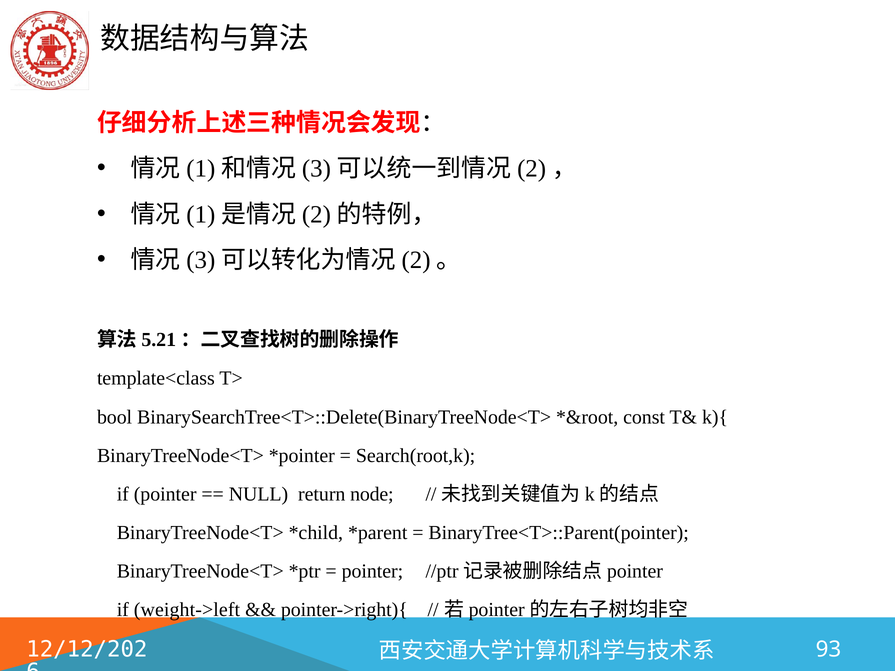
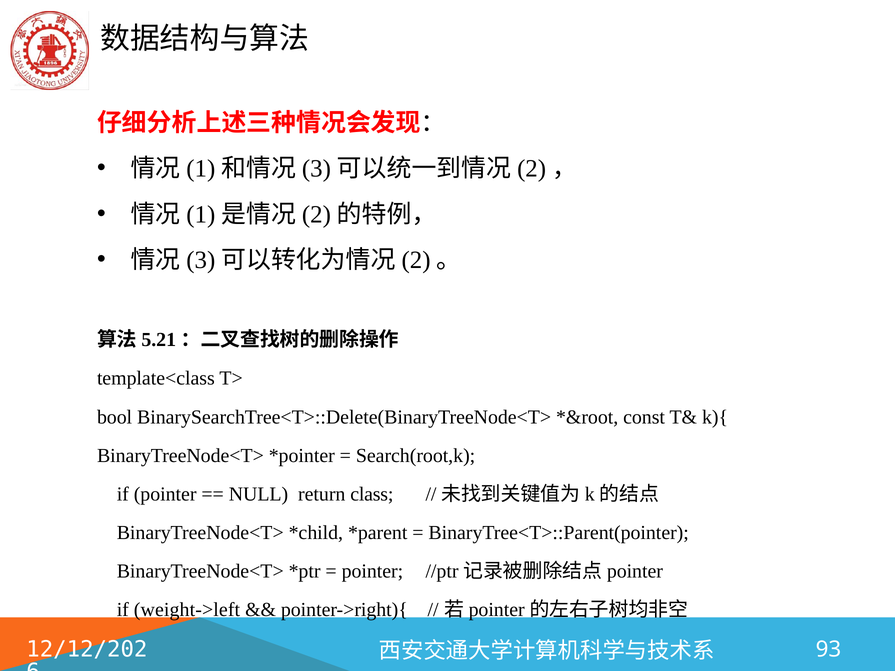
node: node -> class
